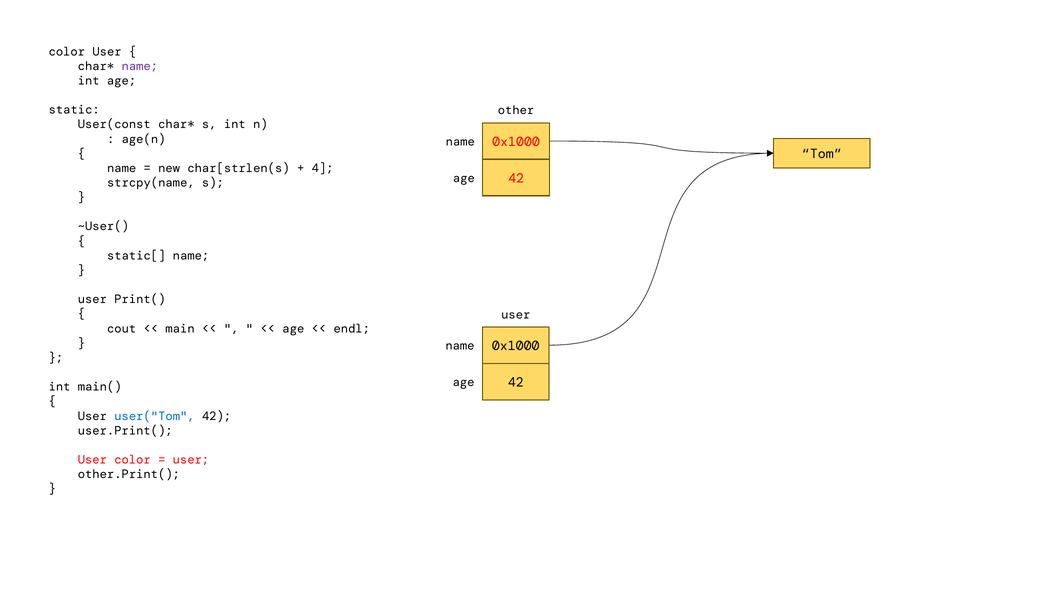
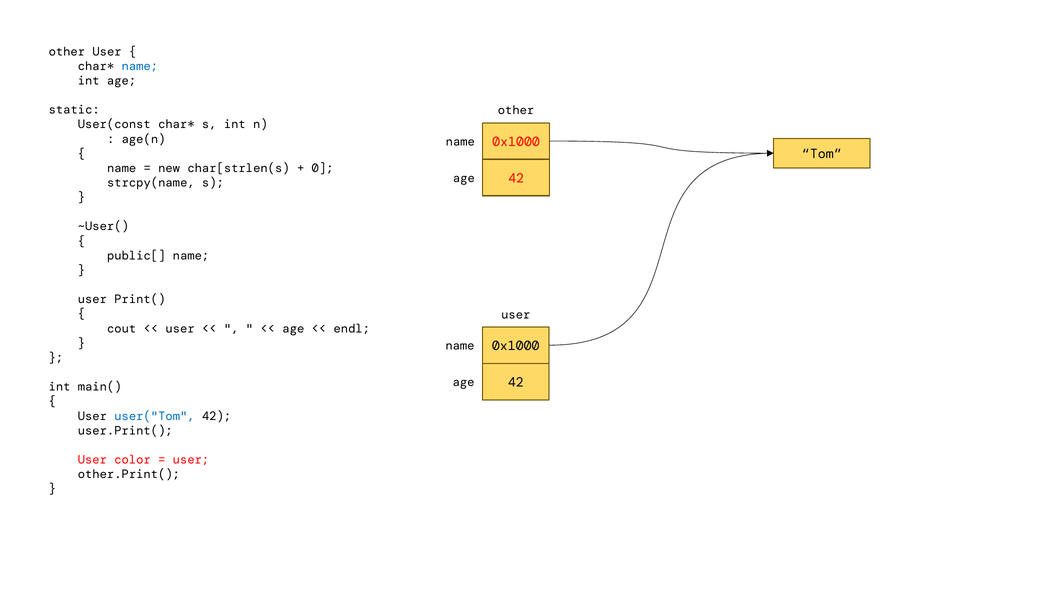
color at (67, 52): color -> other
name at (140, 66) colour: purple -> blue
4: 4 -> 0
static[: static[ -> public[
main at (180, 329): main -> user
